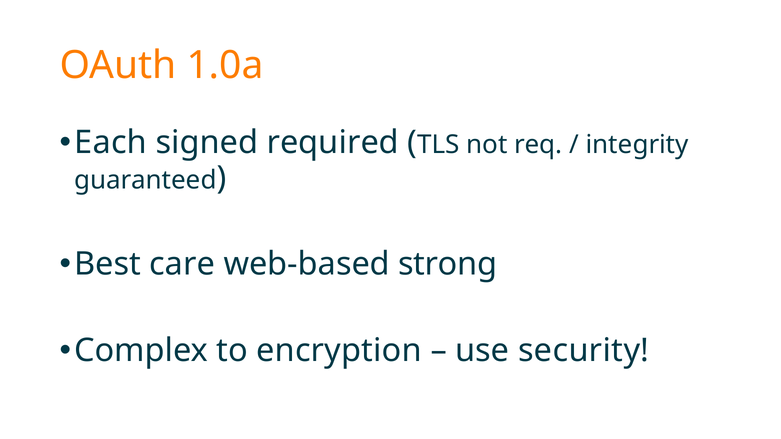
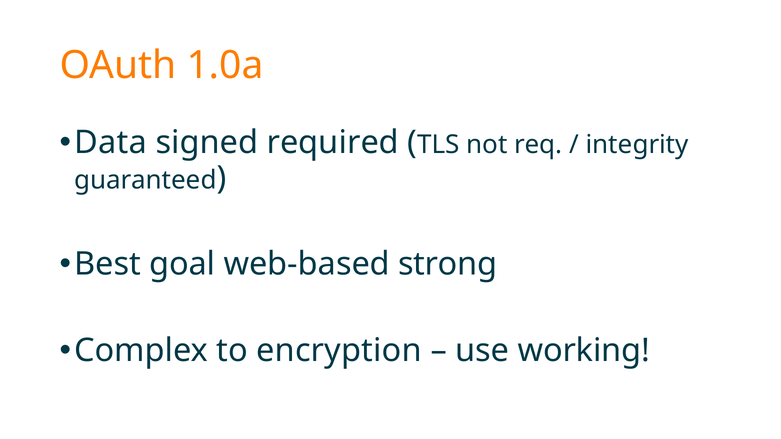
Each: Each -> Data
care: care -> goal
security: security -> working
